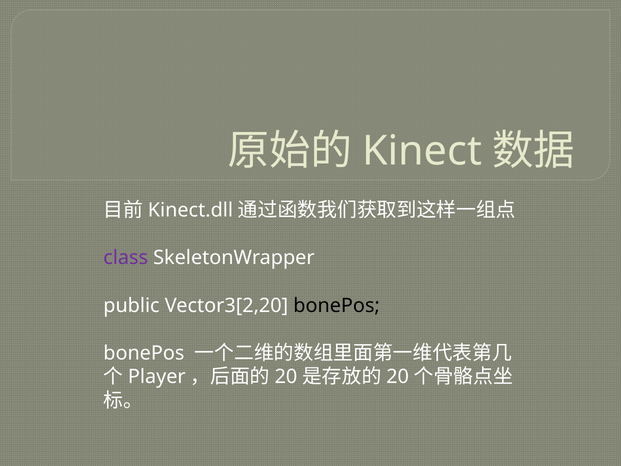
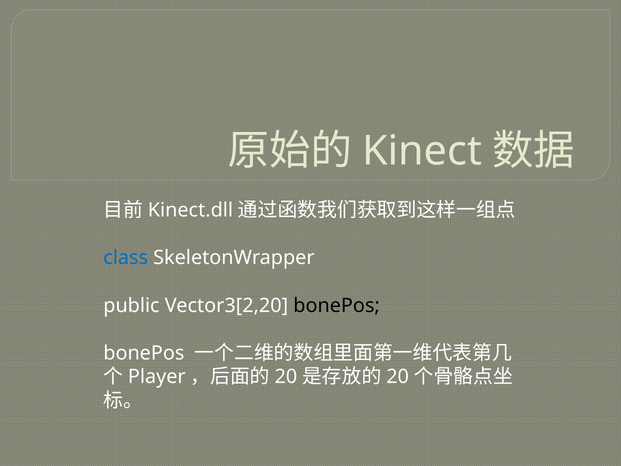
class colour: purple -> blue
